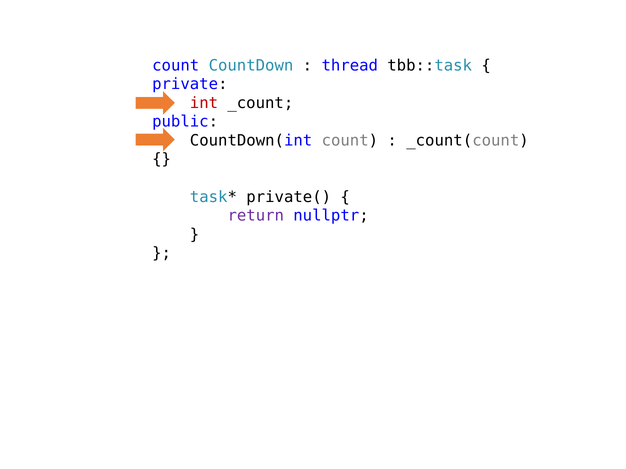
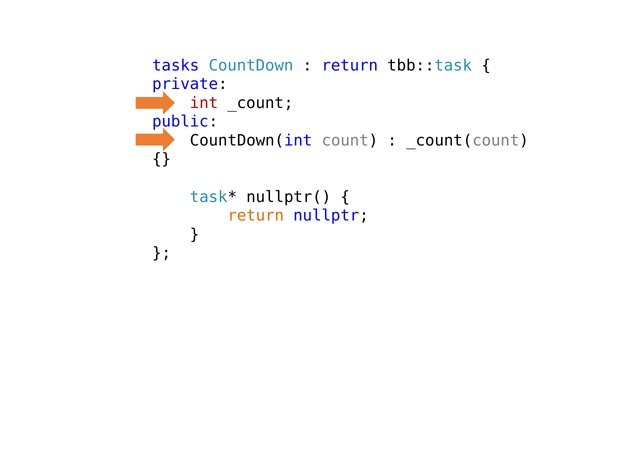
count at (176, 66): count -> tasks
thread at (350, 66): thread -> return
private(: private( -> nullptr(
return at (256, 216) colour: purple -> orange
